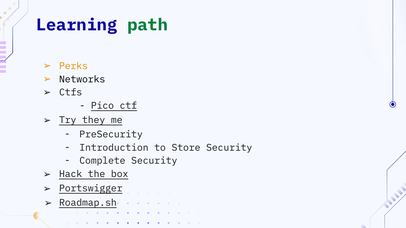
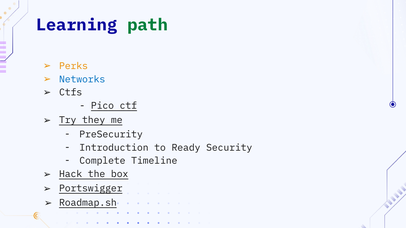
Networks colour: black -> blue
Store: Store -> Ready
Complete Security: Security -> Timeline
